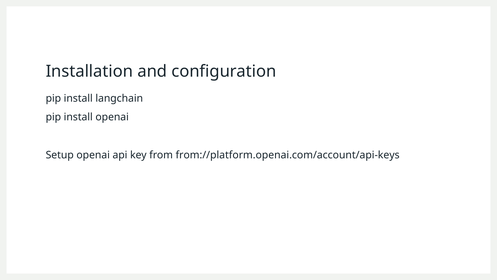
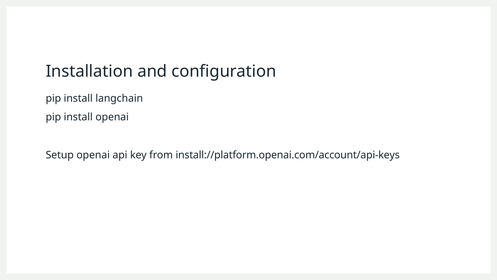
from://platform.openai.com/account/api-keys: from://platform.openai.com/account/api-keys -> install://platform.openai.com/account/api-keys
